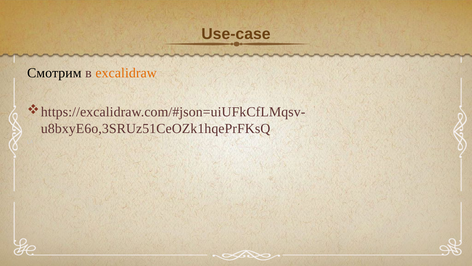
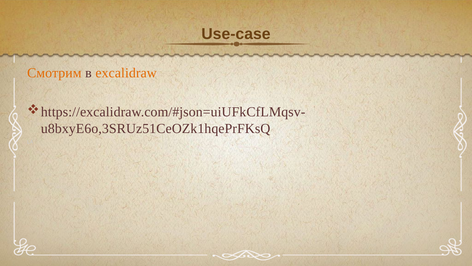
Смотрим colour: black -> orange
